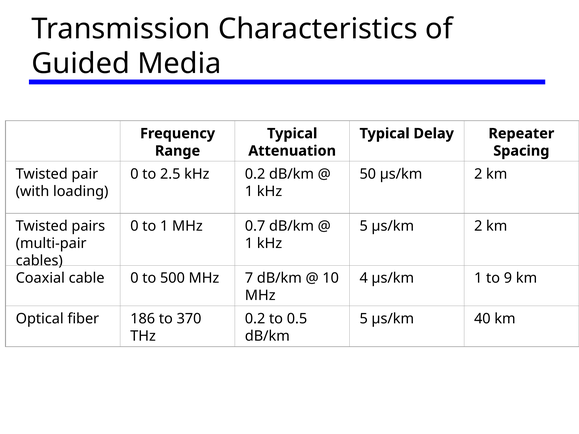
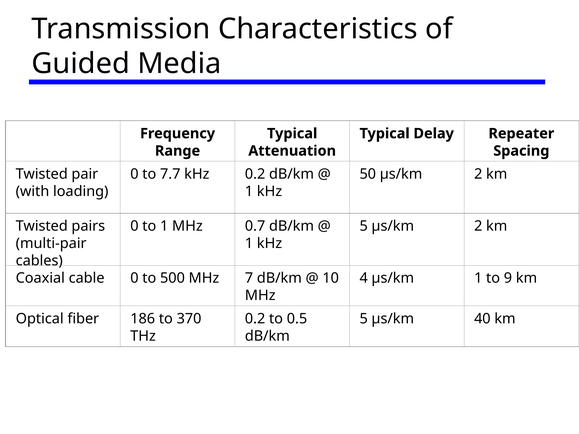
2.5: 2.5 -> 7.7
